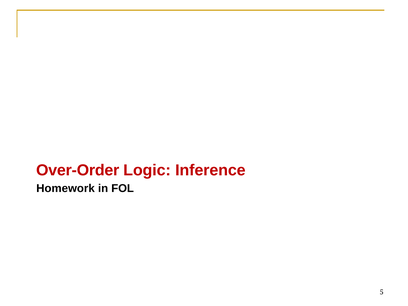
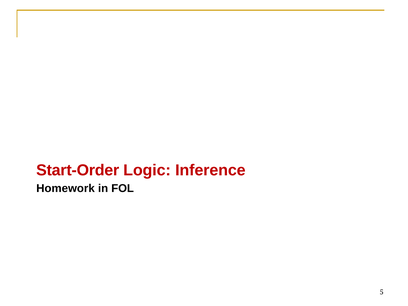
Over-Order: Over-Order -> Start-Order
